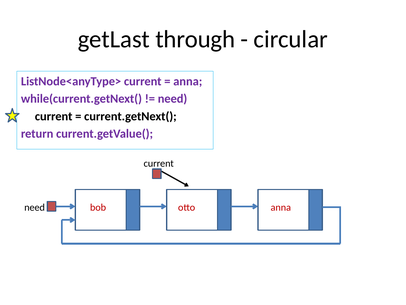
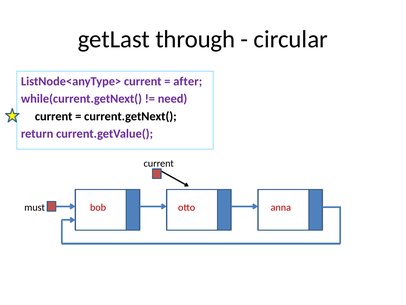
anna at (188, 81): anna -> after
need at (35, 207): need -> must
